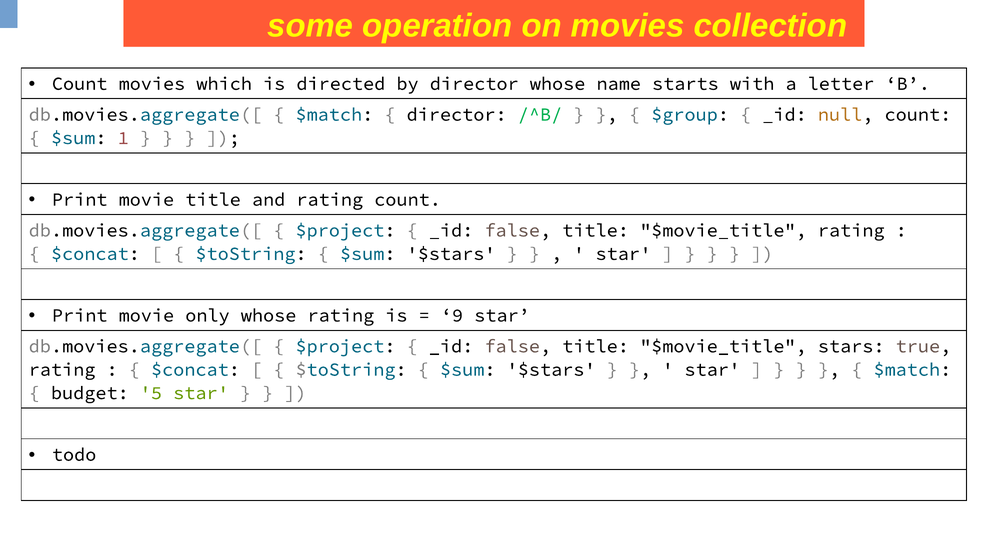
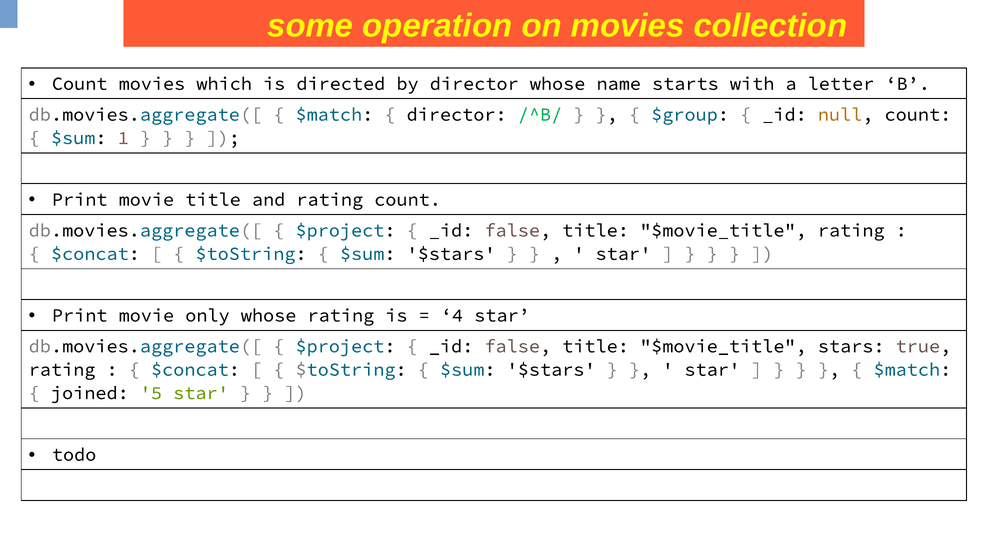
9: 9 -> 4
budget: budget -> joined
